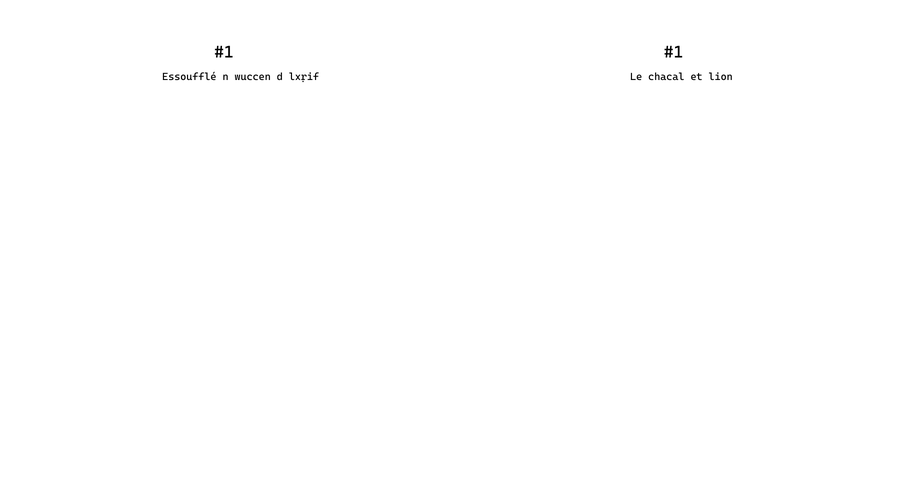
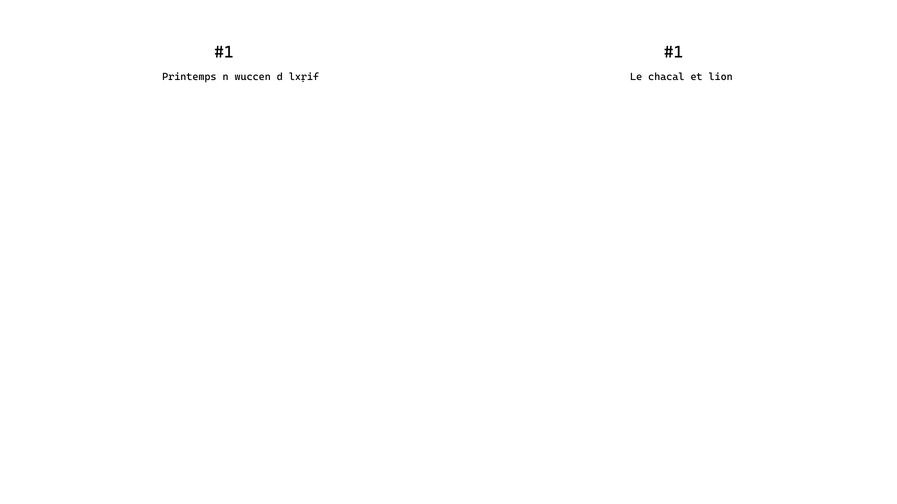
Essoufflé: Essoufflé -> Printemps
